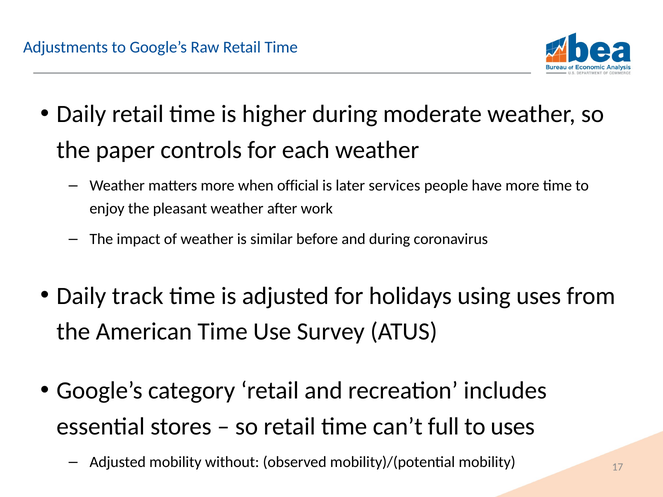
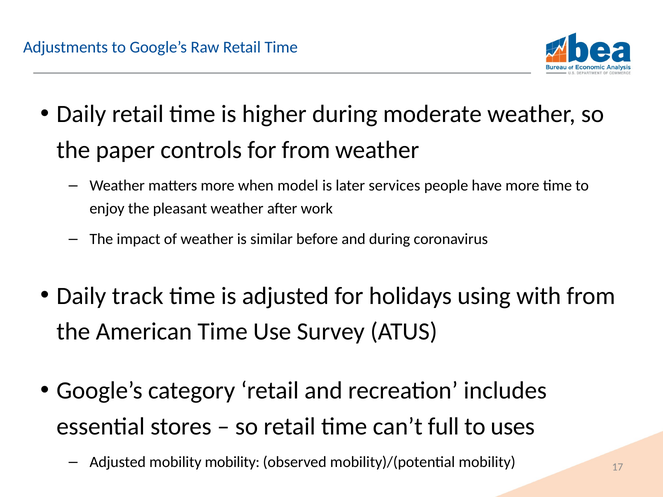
for each: each -> from
official: official -> model
using uses: uses -> with
mobility without: without -> mobility
